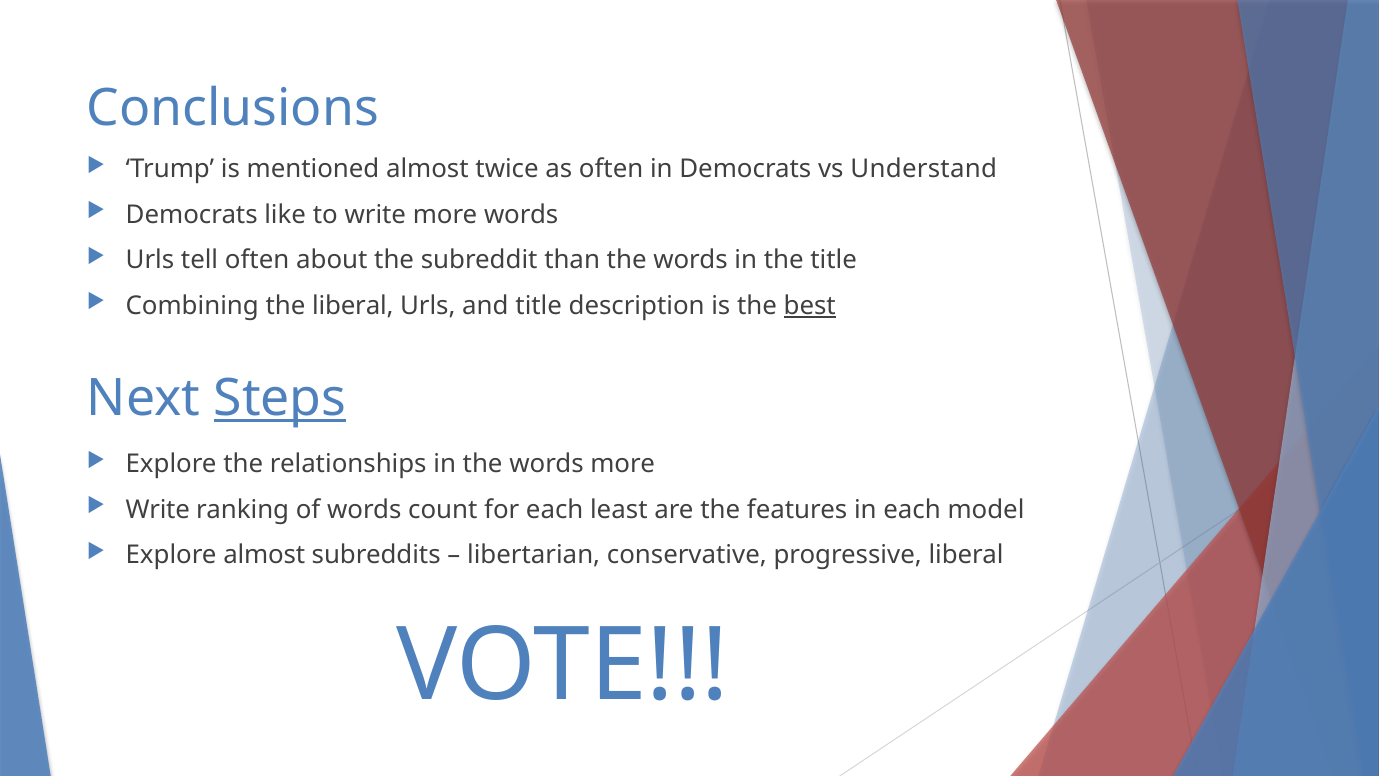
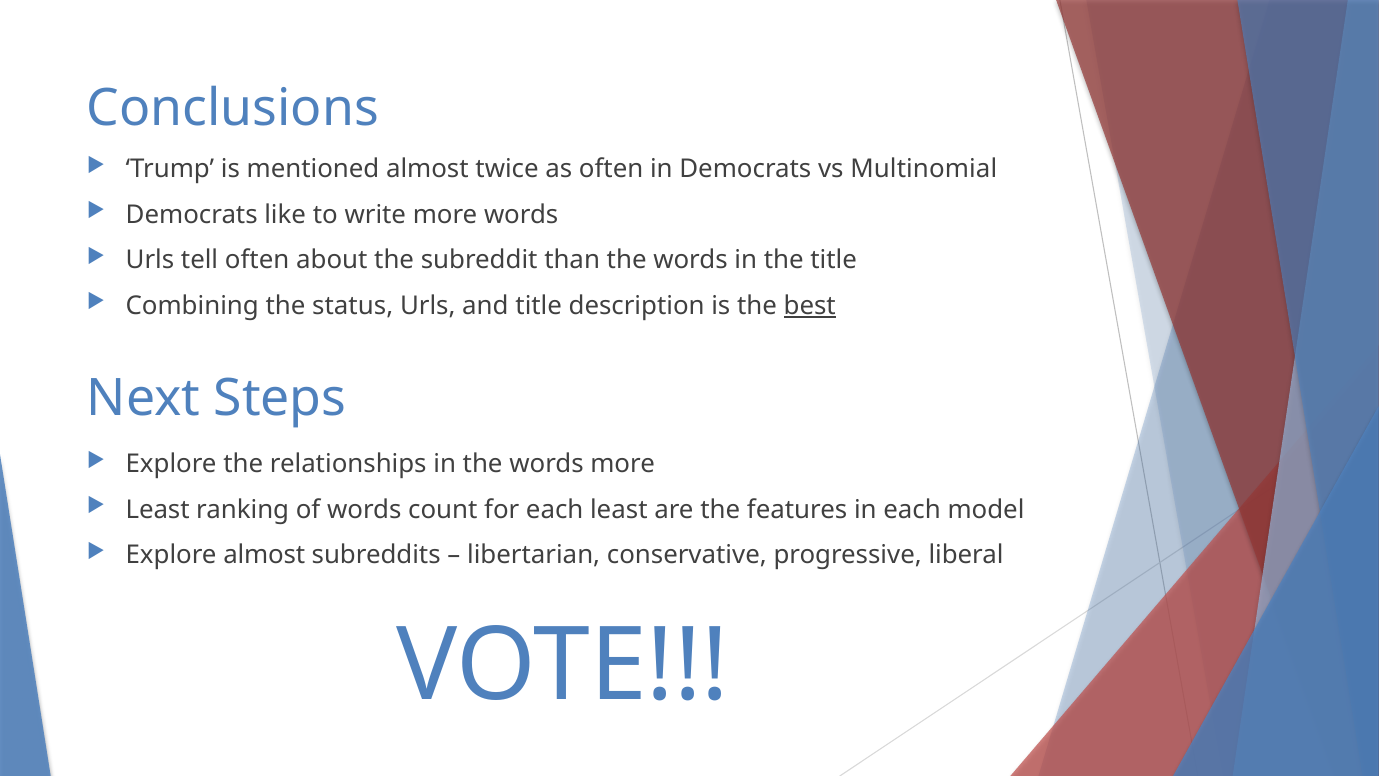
Understand: Understand -> Multinomial
the liberal: liberal -> status
Steps underline: present -> none
Write at (158, 510): Write -> Least
